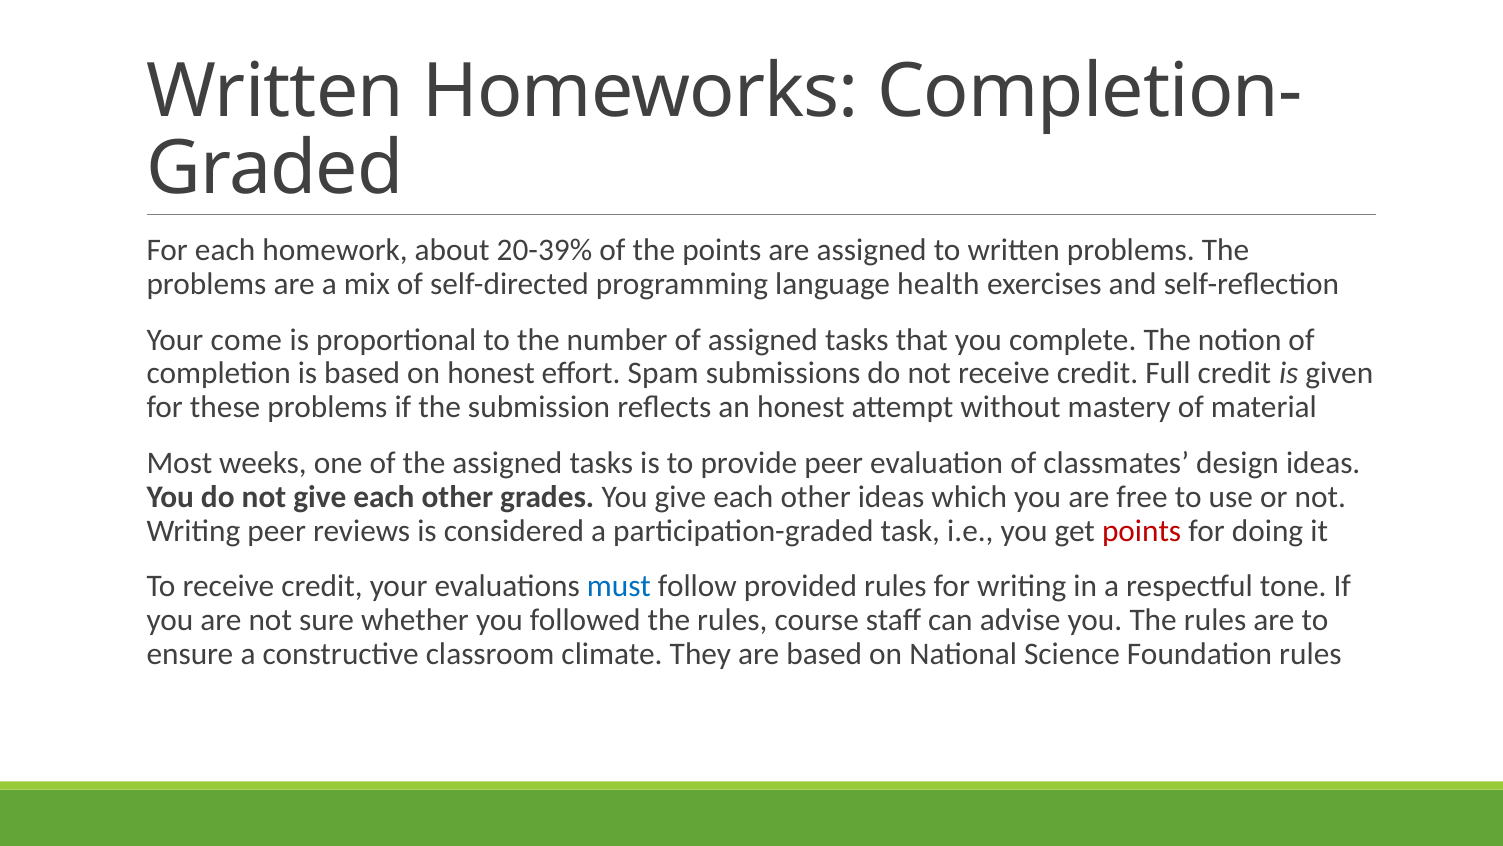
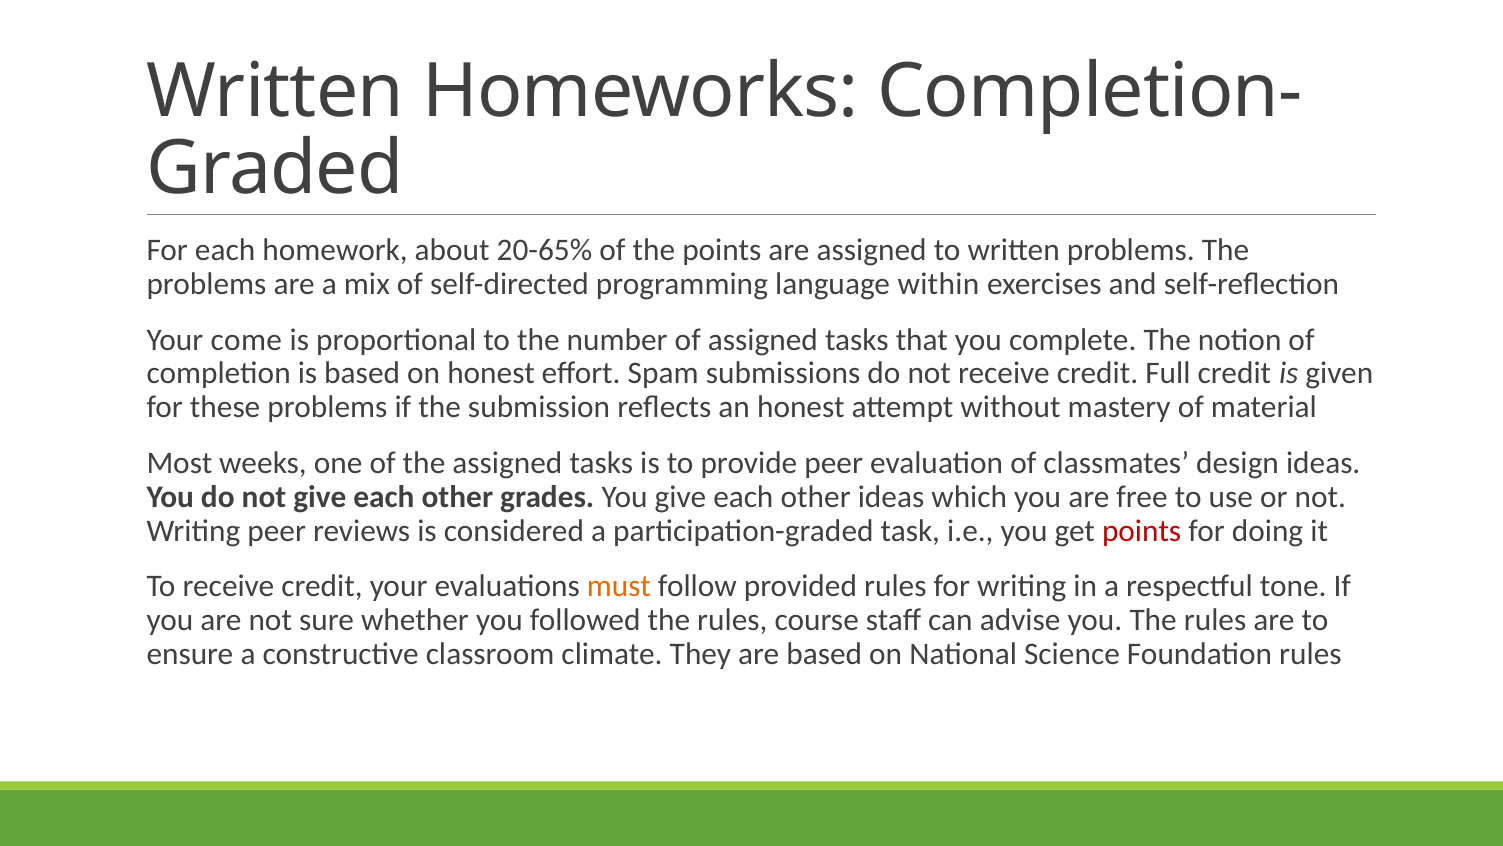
20-39%: 20-39% -> 20-65%
health: health -> within
must colour: blue -> orange
